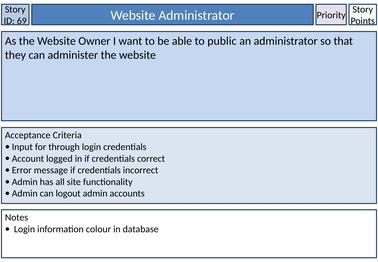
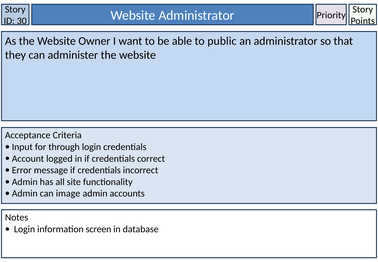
69: 69 -> 30
logout: logout -> image
colour: colour -> screen
